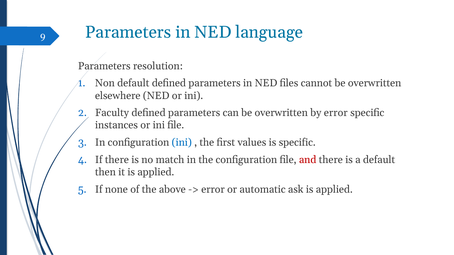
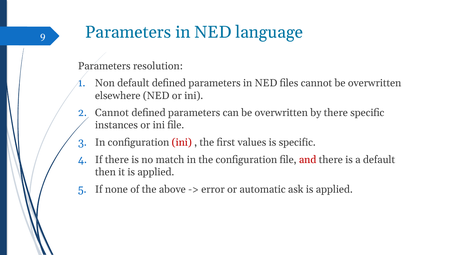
Faculty at (112, 113): Faculty -> Cannot
by error: error -> there
ini at (182, 143) colour: blue -> red
